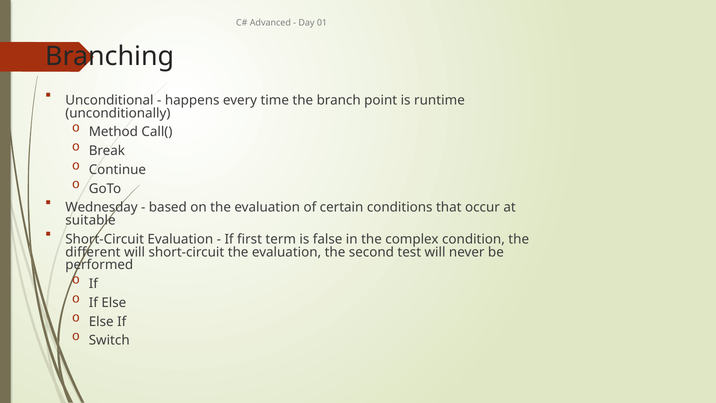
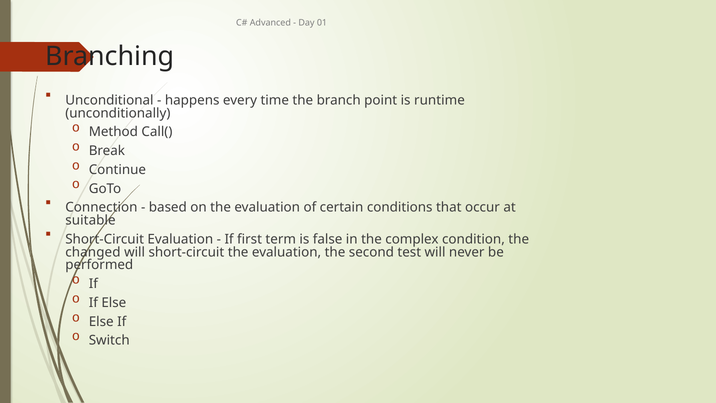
Wednesday: Wednesday -> Connection
different: different -> changed
